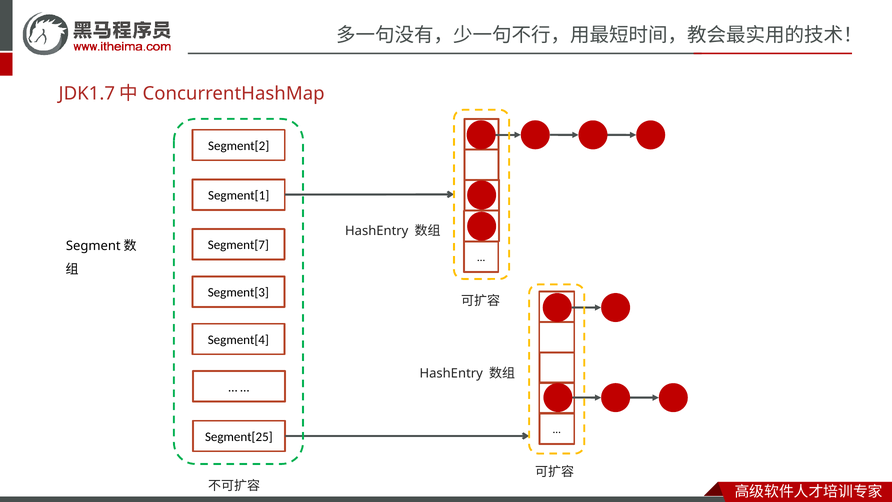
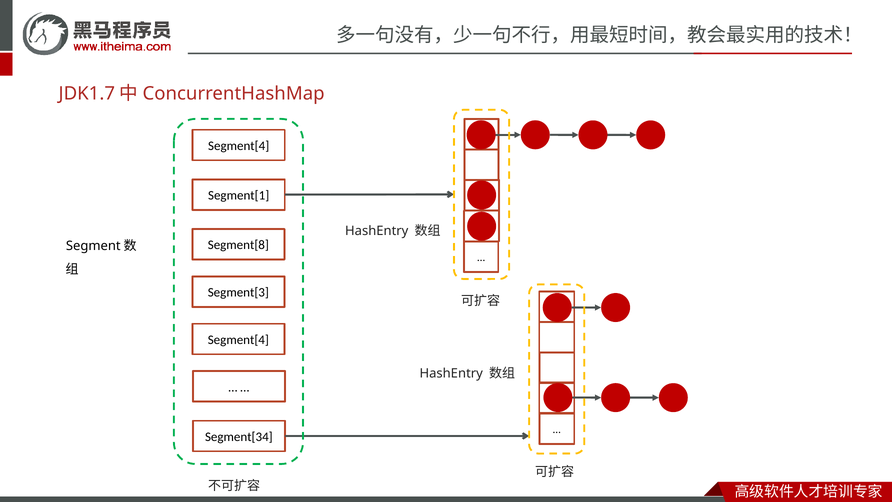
Segment[2 at (239, 146): Segment[2 -> Segment[4
Segment[7: Segment[7 -> Segment[8
Segment[25: Segment[25 -> Segment[34
